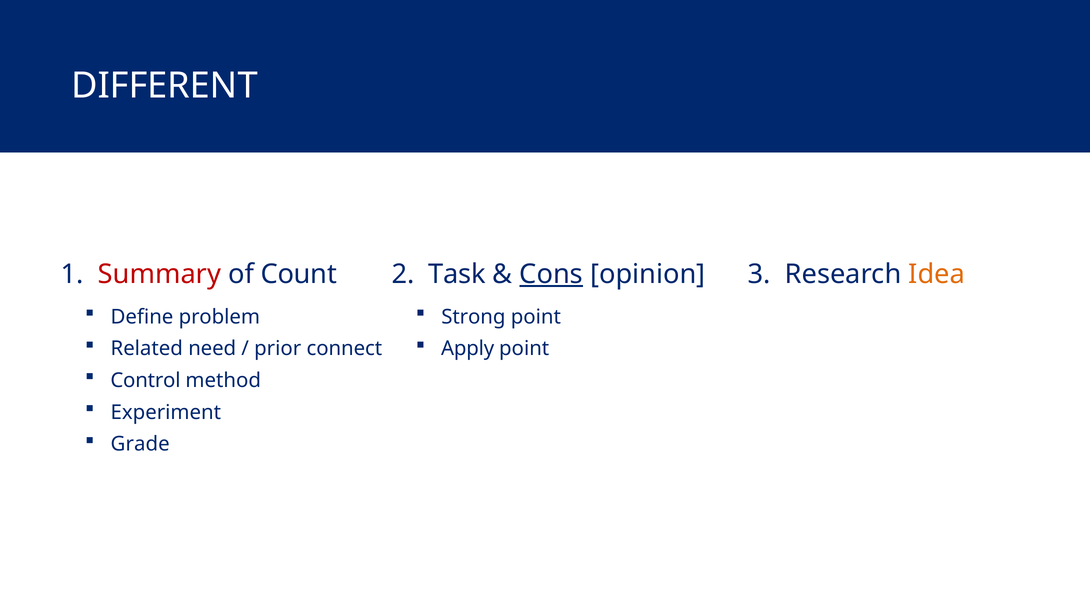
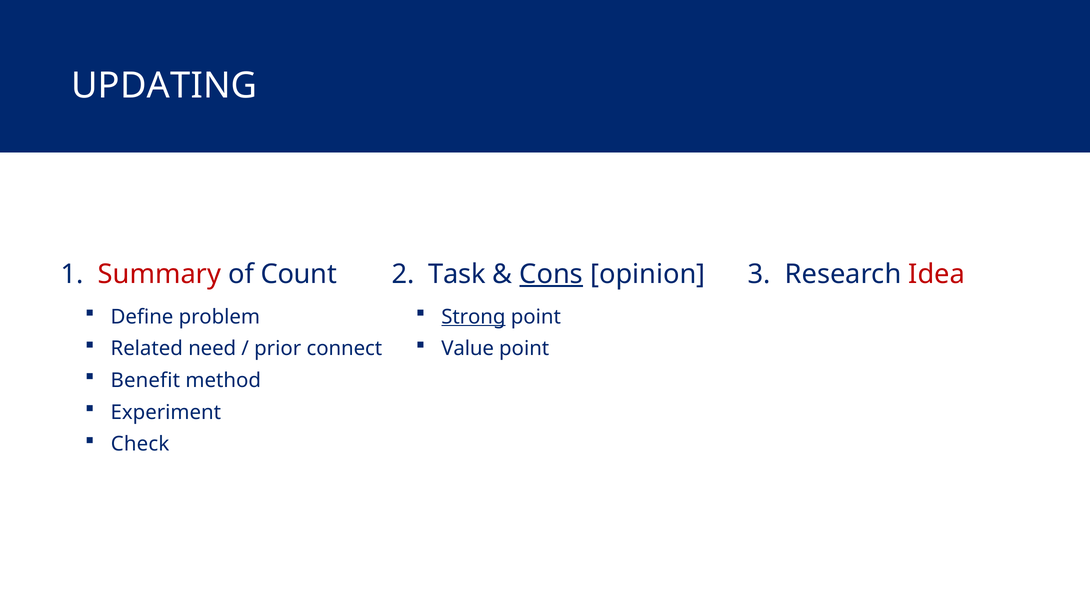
DIFFERENT: DIFFERENT -> UPDATING
Idea colour: orange -> red
Strong underline: none -> present
Apply: Apply -> Value
Control: Control -> Benefit
Grade: Grade -> Check
